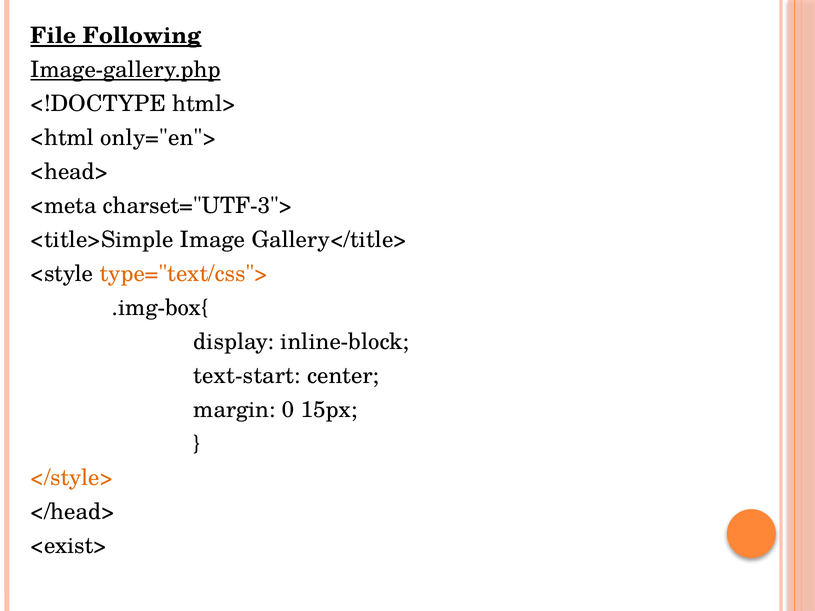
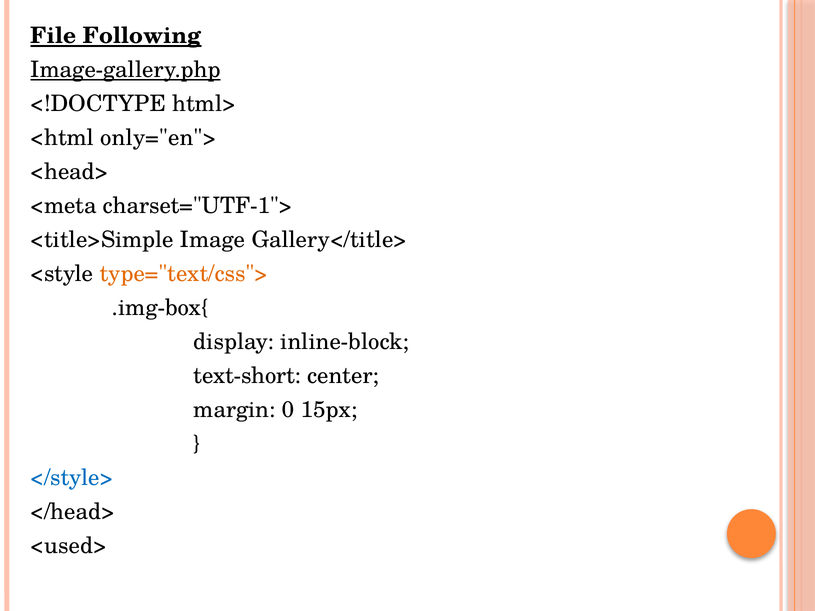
charset="UTF-3">: charset="UTF-3"> -> charset="UTF-1">
text-start: text-start -> text-short
</style> colour: orange -> blue
<exist>: <exist> -> <used>
